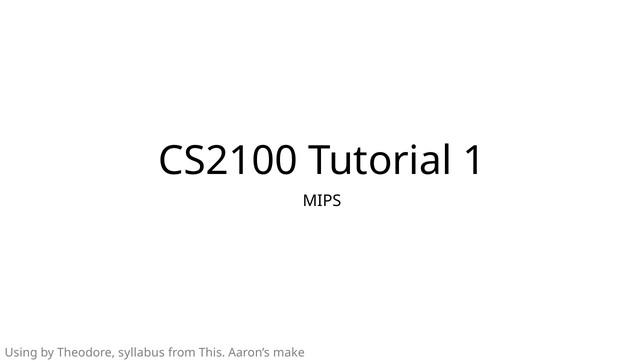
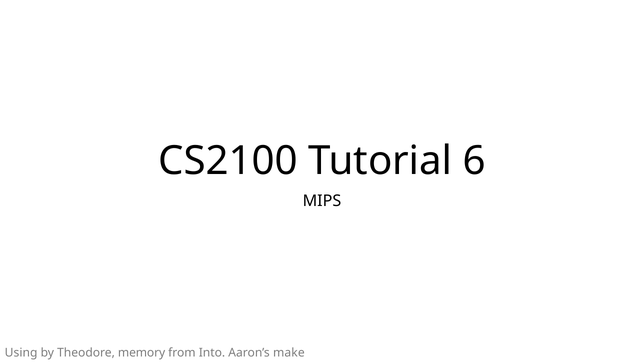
1: 1 -> 6
syllabus: syllabus -> memory
This: This -> Into
